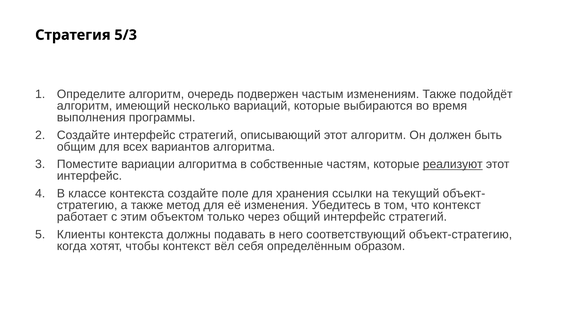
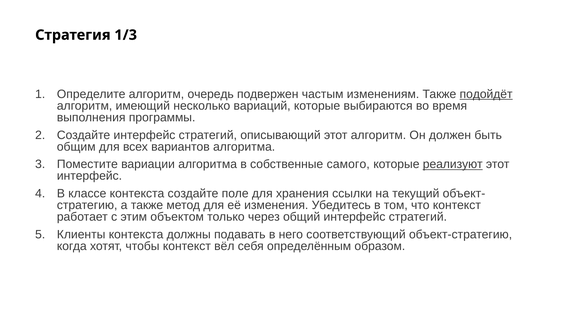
5/3: 5/3 -> 1/3
подойдёт underline: none -> present
частям: частям -> самого
